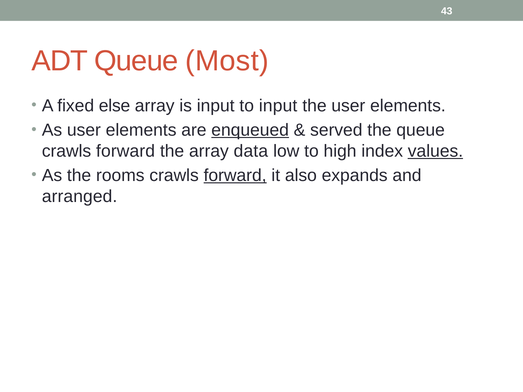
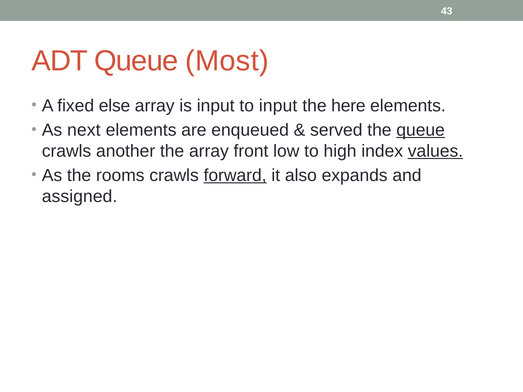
the user: user -> here
As user: user -> next
enqueued underline: present -> none
queue at (421, 130) underline: none -> present
forward at (126, 151): forward -> another
data: data -> front
arranged: arranged -> assigned
